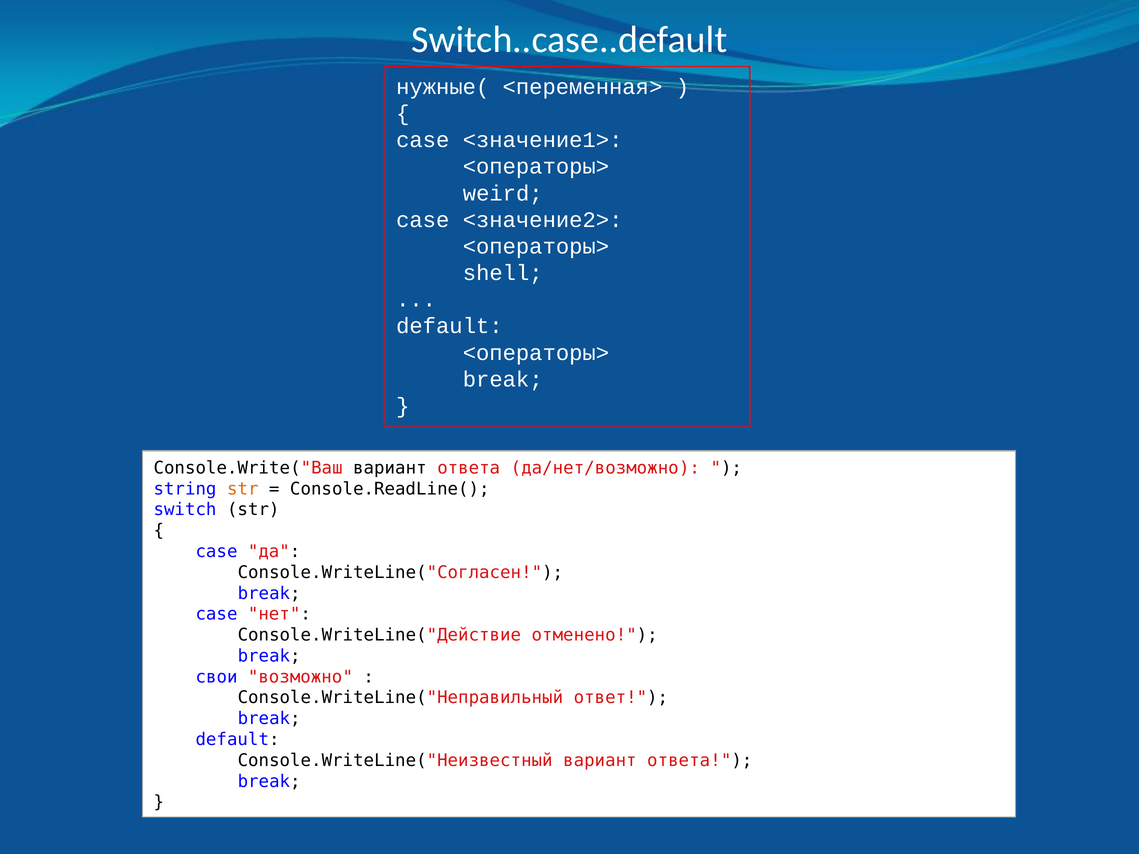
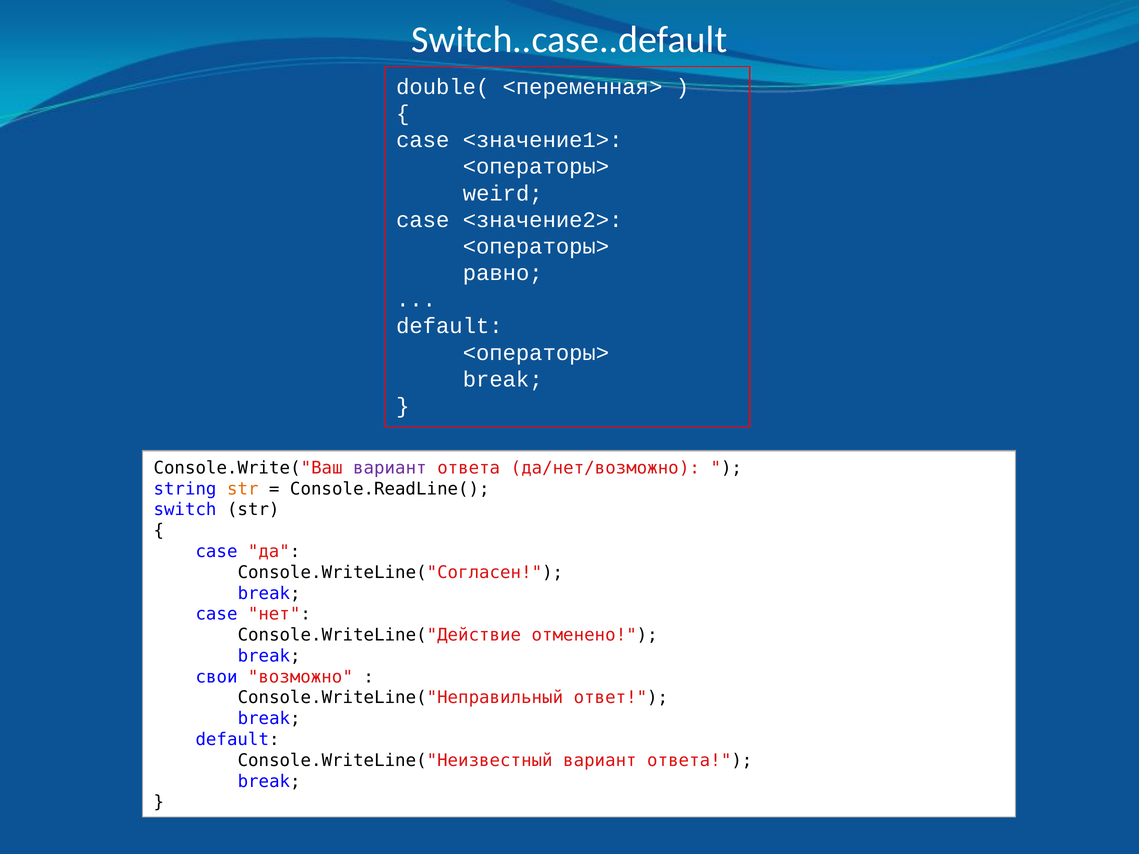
нужные(: нужные( -> double(
shell: shell -> равно
вариант at (390, 468) colour: black -> purple
